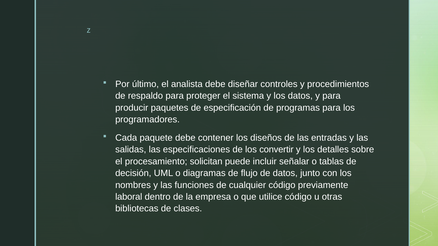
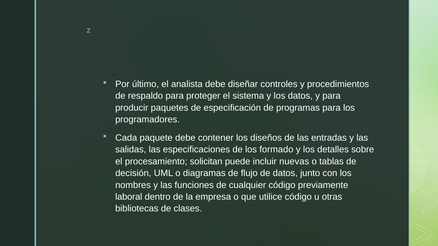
convertir: convertir -> formado
señalar: señalar -> nuevas
